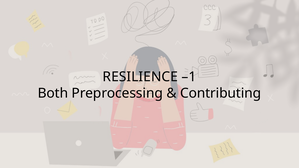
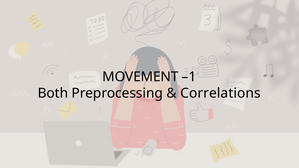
RESILIENCE: RESILIENCE -> MOVEMENT
Contributing: Contributing -> Correlations
